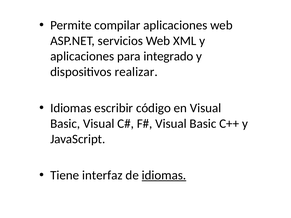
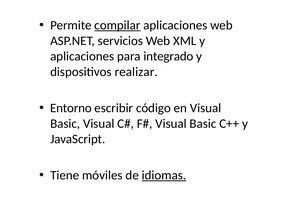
compilar underline: none -> present
Idiomas at (71, 108): Idiomas -> Entorno
interfaz: interfaz -> móviles
